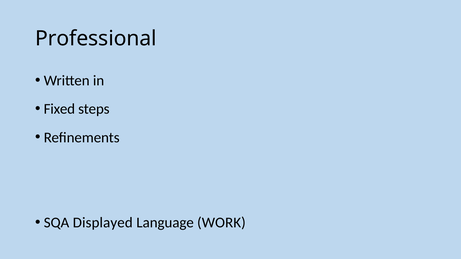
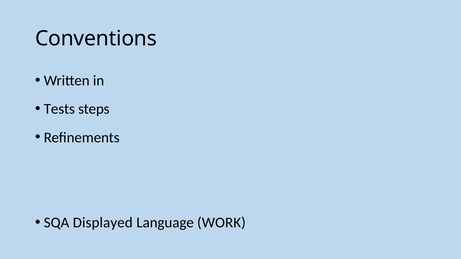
Professional: Professional -> Conventions
Fixed: Fixed -> Tests
